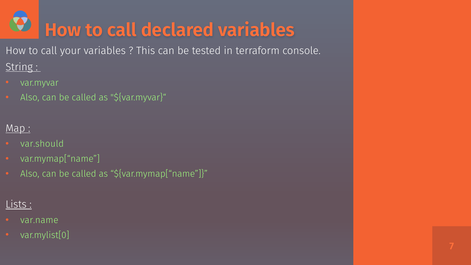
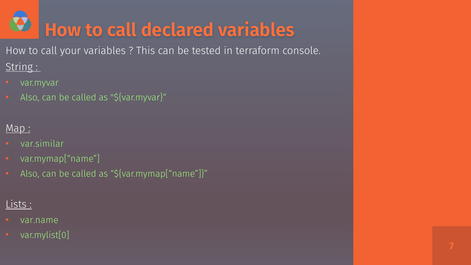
var.should: var.should -> var.similar
